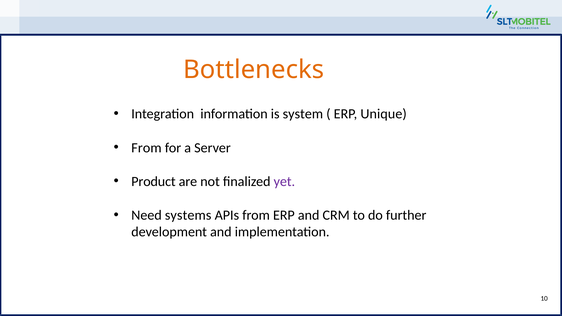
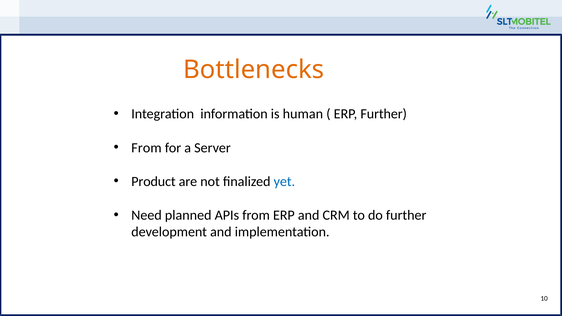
system: system -> human
ERP Unique: Unique -> Further
yet colour: purple -> blue
systems: systems -> planned
